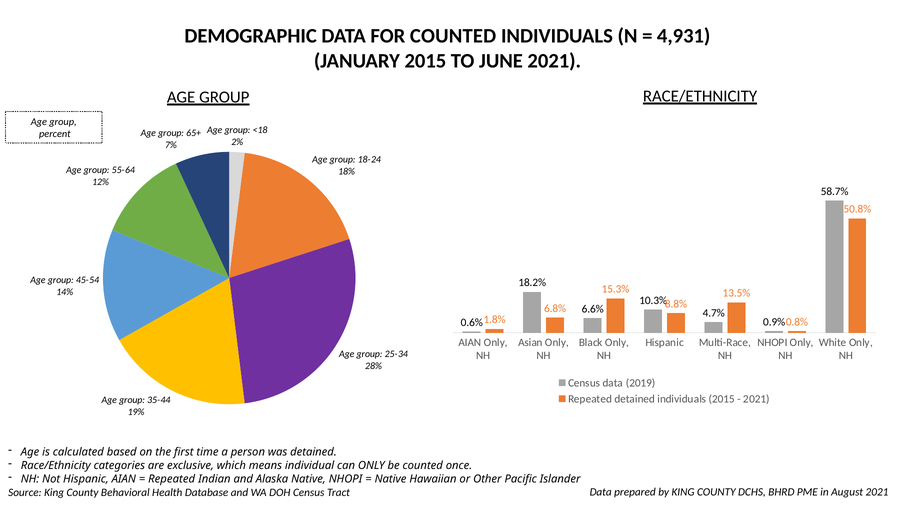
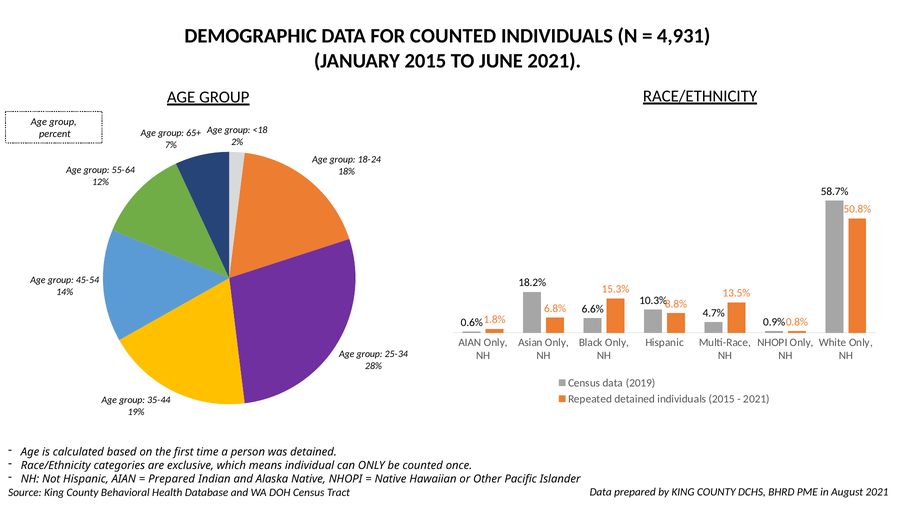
Repeated at (172, 479): Repeated -> Prepared
